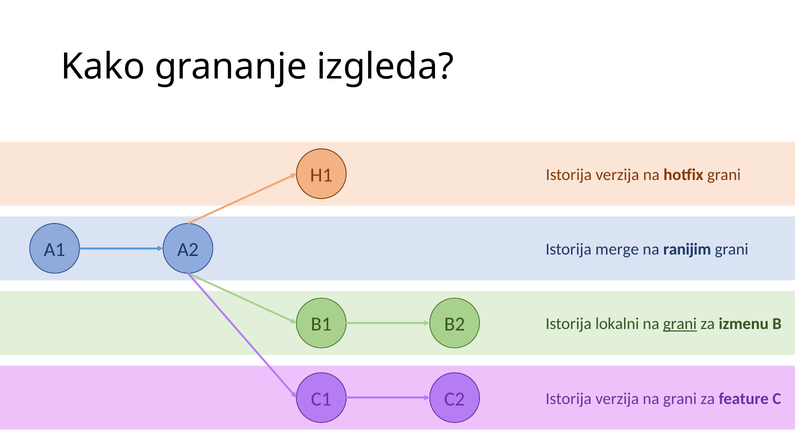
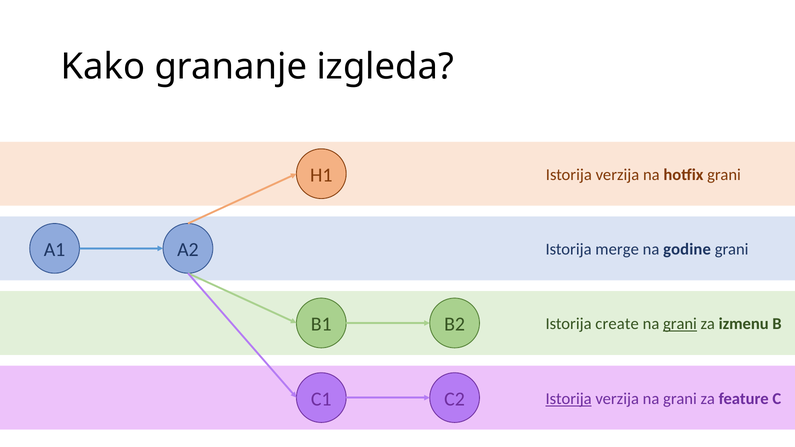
ranijim: ranijim -> godine
lokalni: lokalni -> create
Istorija at (569, 399) underline: none -> present
